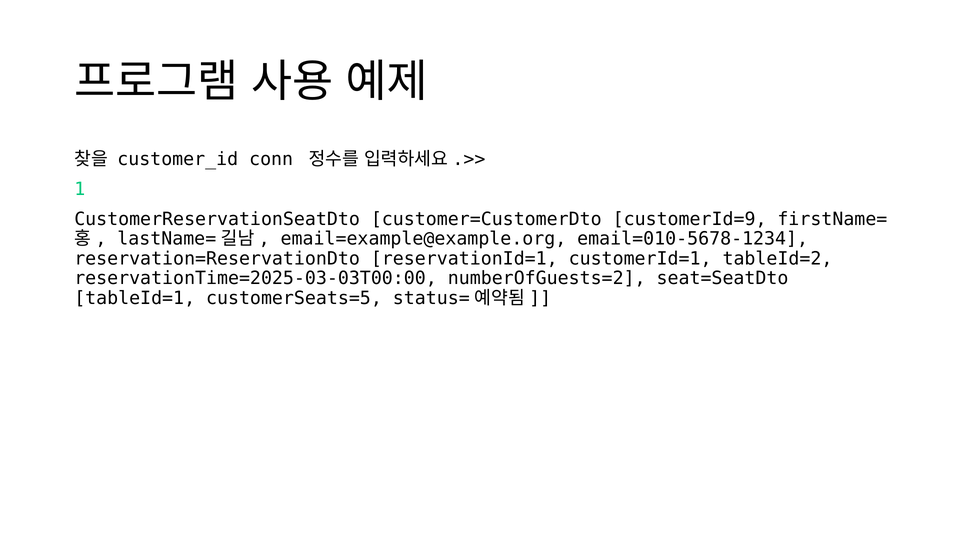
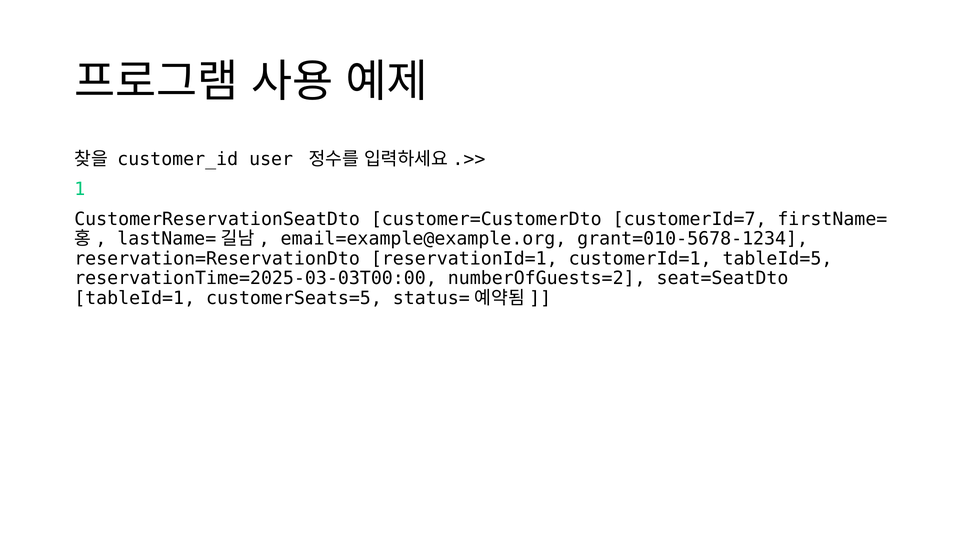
conn: conn -> user
customerId=9: customerId=9 -> customerId=7
email=010-5678-1234: email=010-5678-1234 -> grant=010-5678-1234
tableId=2: tableId=2 -> tableId=5
